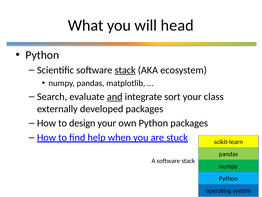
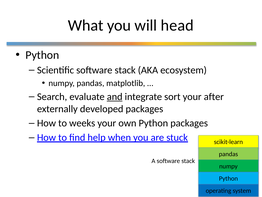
stack at (125, 70) underline: present -> none
class: class -> after
design: design -> weeks
